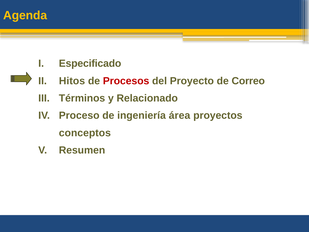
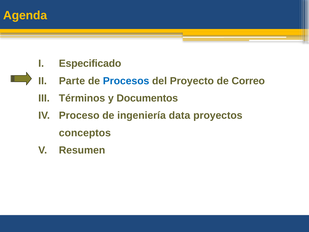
Hitos: Hitos -> Parte
Procesos colour: red -> blue
Relacionado: Relacionado -> Documentos
área: área -> data
